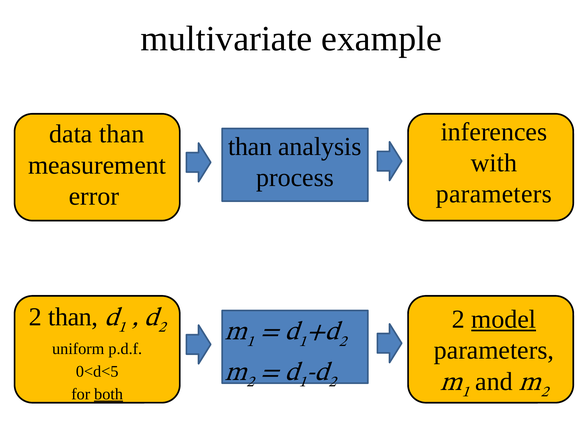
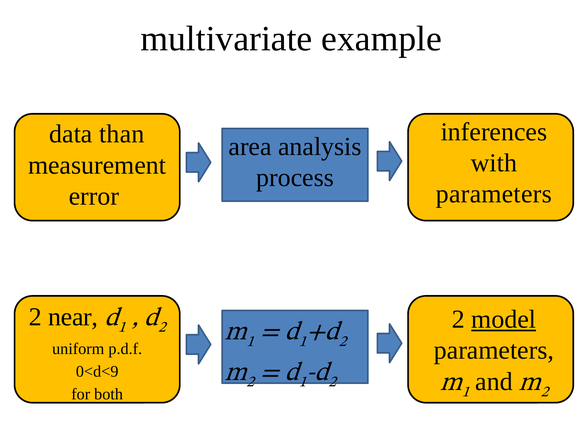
than at (250, 147): than -> area
2 than: than -> near
0<d<5: 0<d<5 -> 0<d<9
both underline: present -> none
